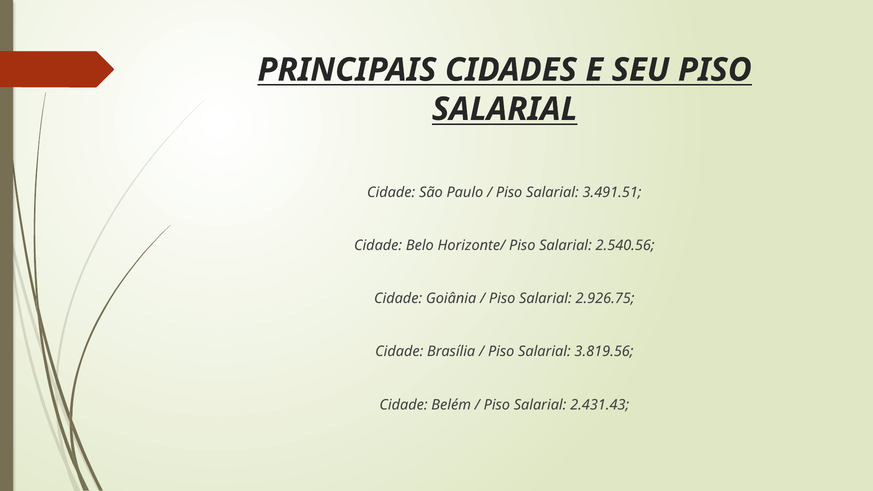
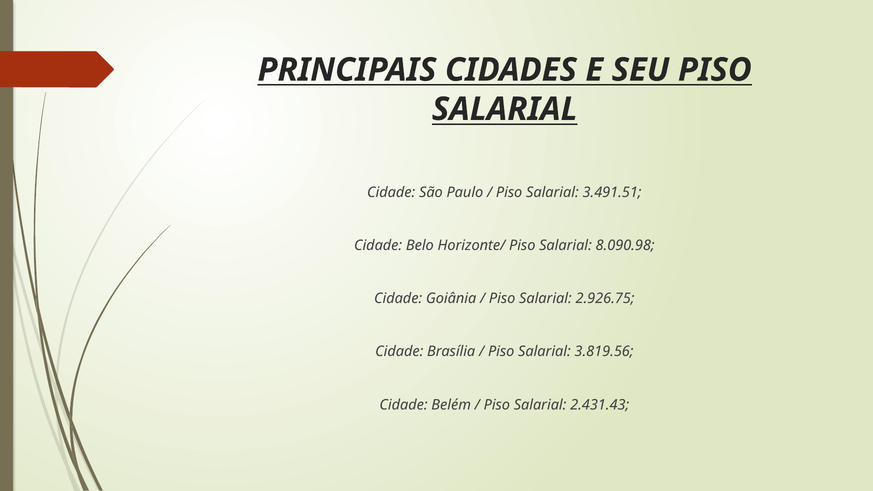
2.540.56: 2.540.56 -> 8.090.98
